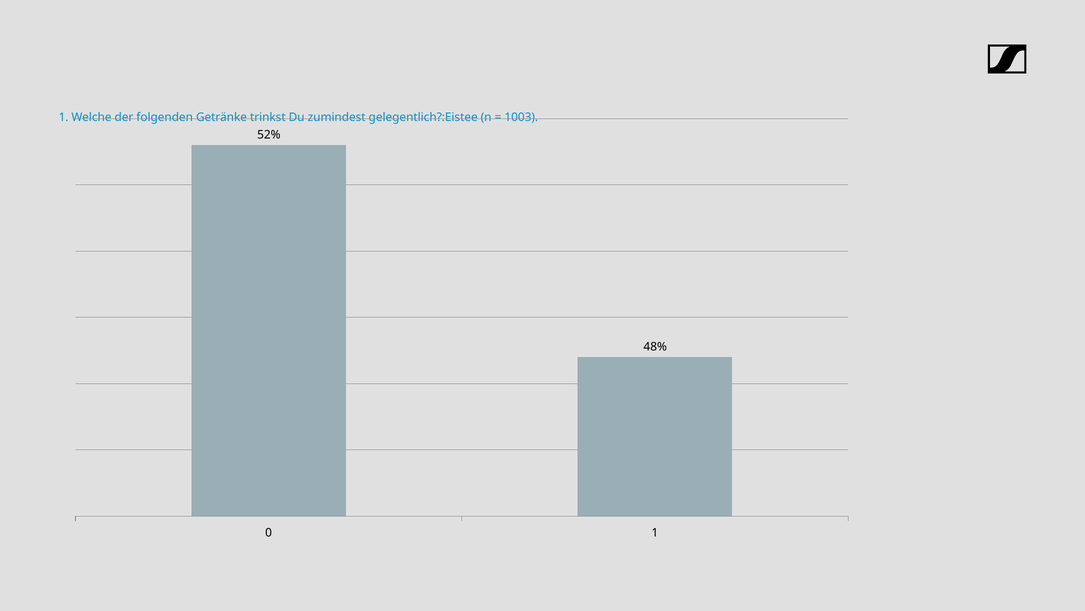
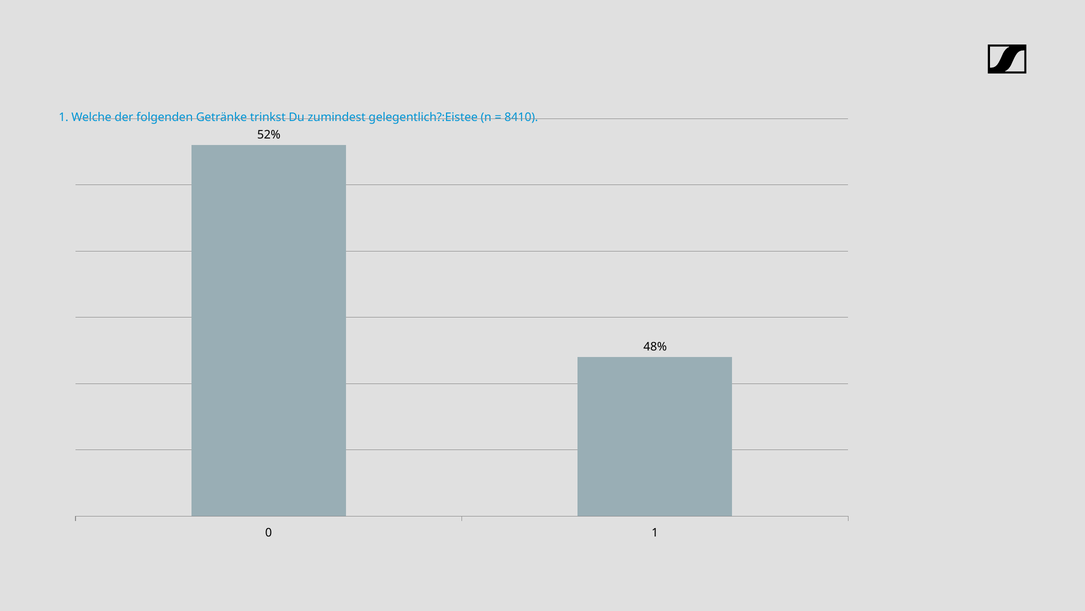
1003: 1003 -> 8410
